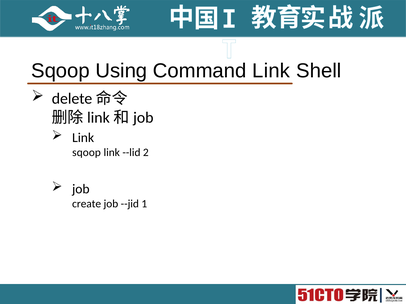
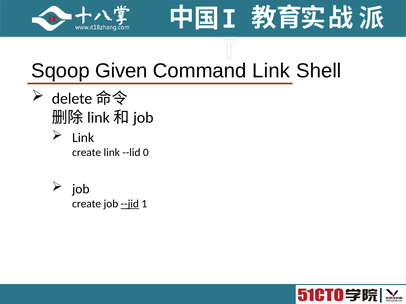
Using: Using -> Given
sqoop at (87, 153): sqoop -> create
2: 2 -> 0
--jid underline: none -> present
